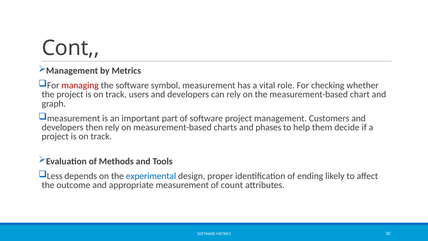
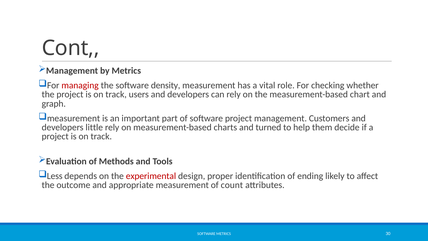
symbol: symbol -> density
then: then -> little
phases: phases -> turned
experimental colour: blue -> red
